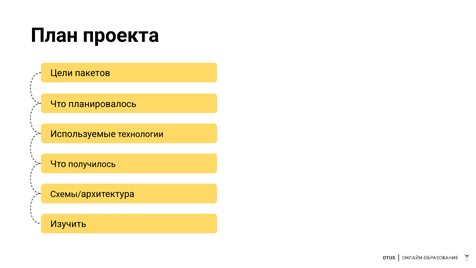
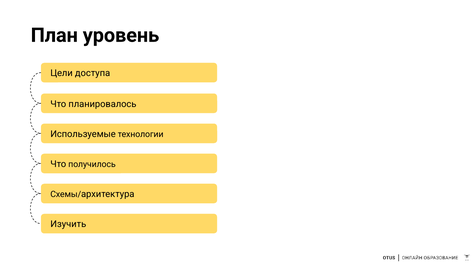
проекта: проекта -> уровень
пакетов: пакетов -> доступа
